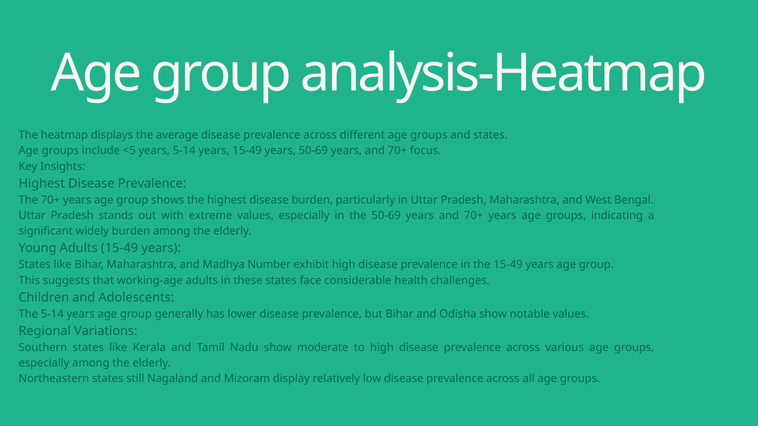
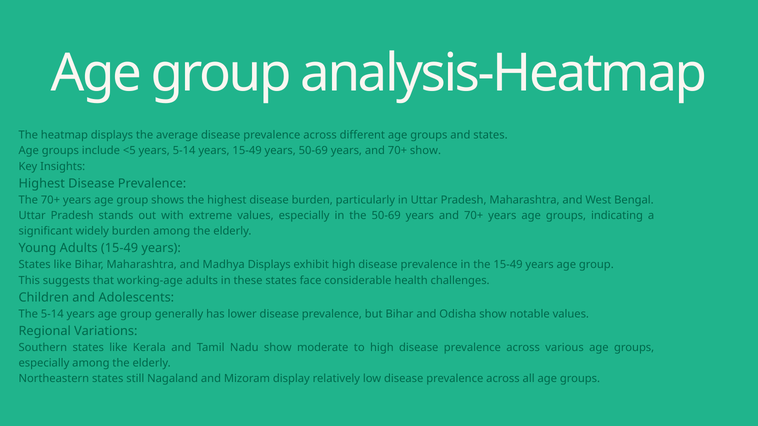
70+ focus: focus -> show
Madhya Number: Number -> Displays
